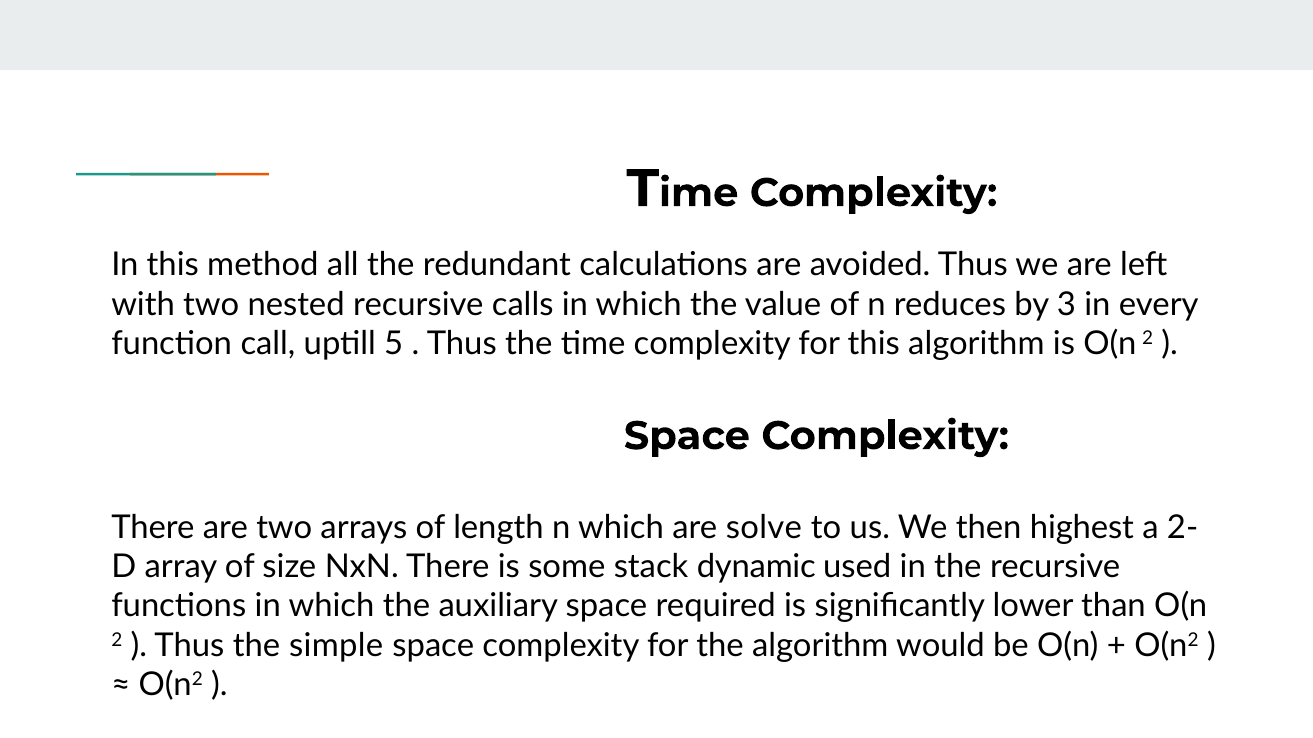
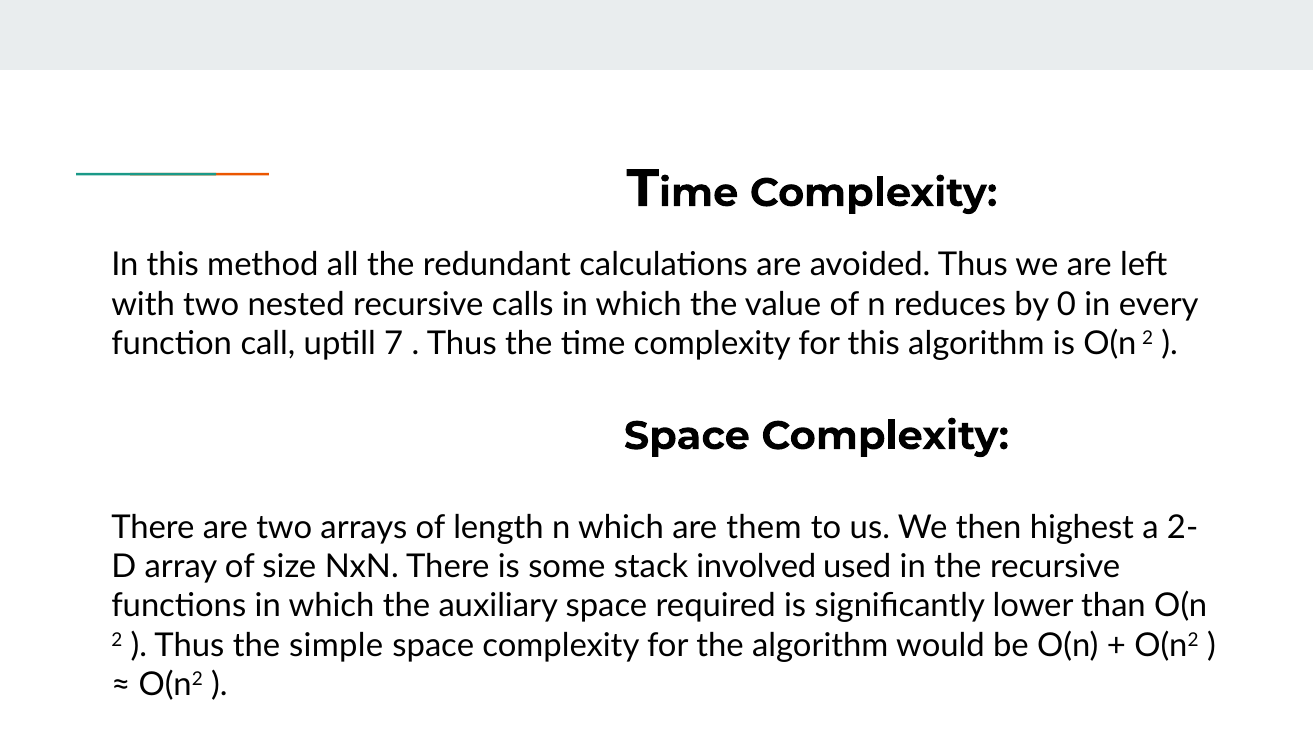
3: 3 -> 0
5: 5 -> 7
solve: solve -> them
dynamic: dynamic -> involved
